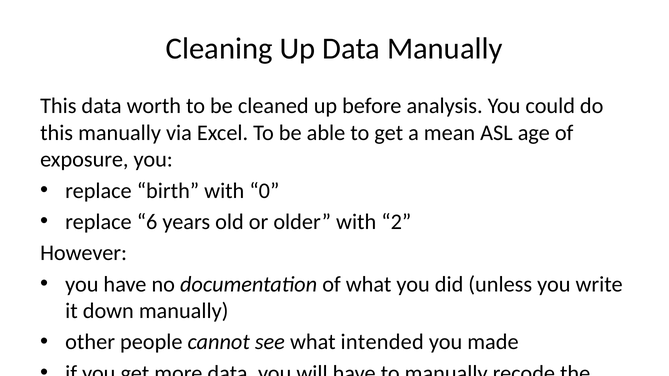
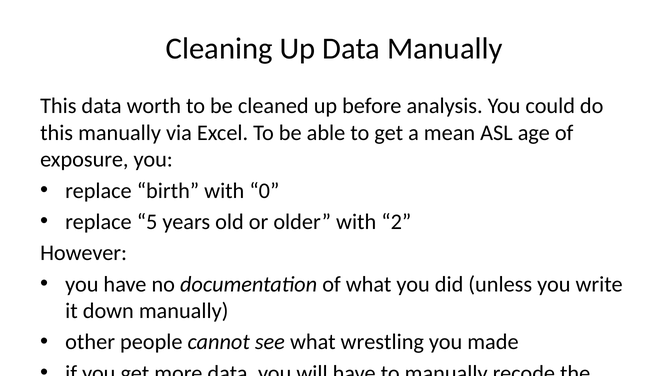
6: 6 -> 5
intended: intended -> wrestling
